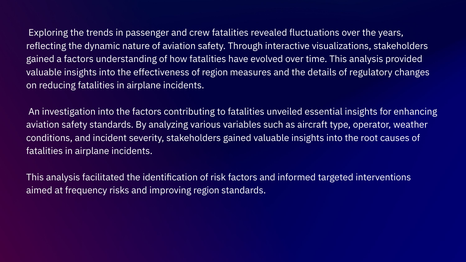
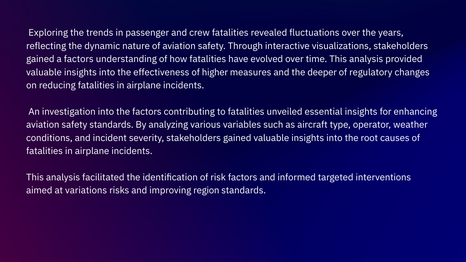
of region: region -> higher
details: details -> deeper
frequency: frequency -> variations
